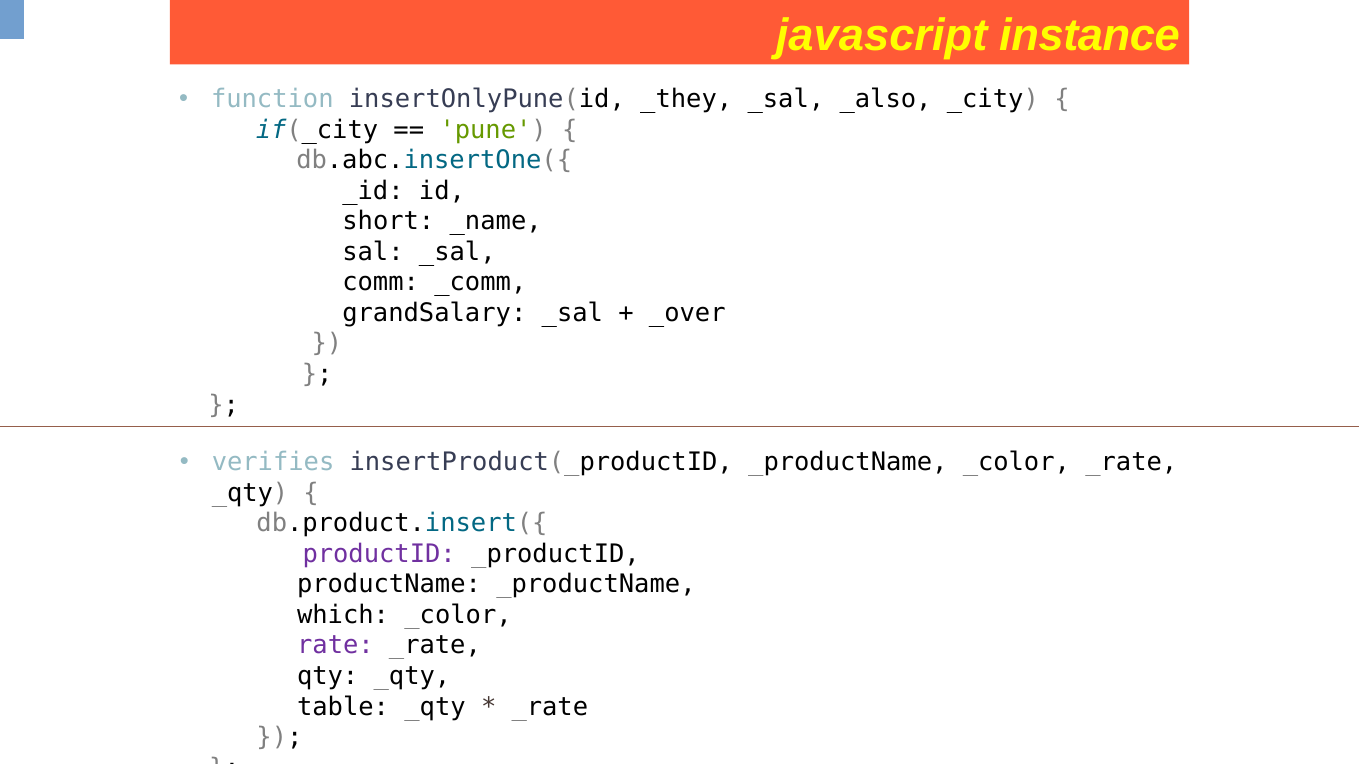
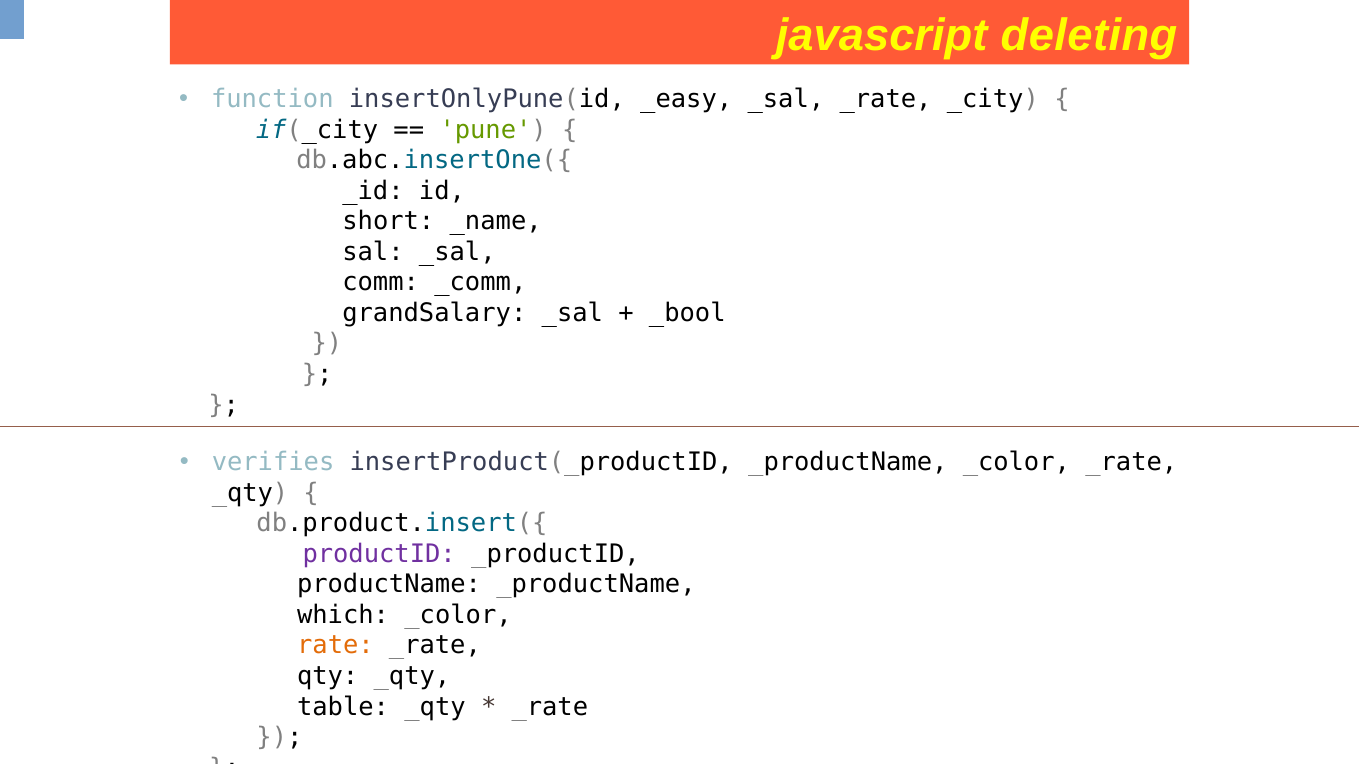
instance: instance -> deleting
_they: _they -> _easy
_sal _also: _also -> _rate
_over: _over -> _bool
rate colour: purple -> orange
